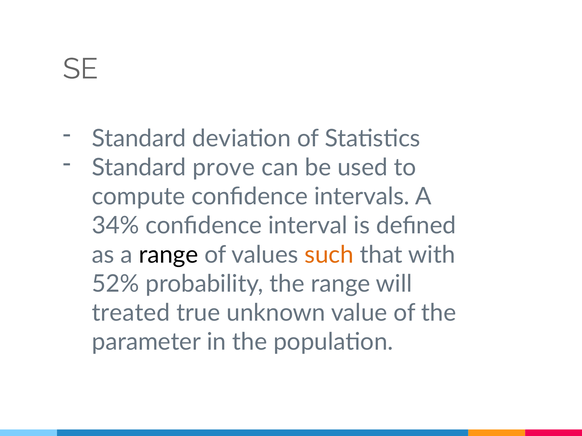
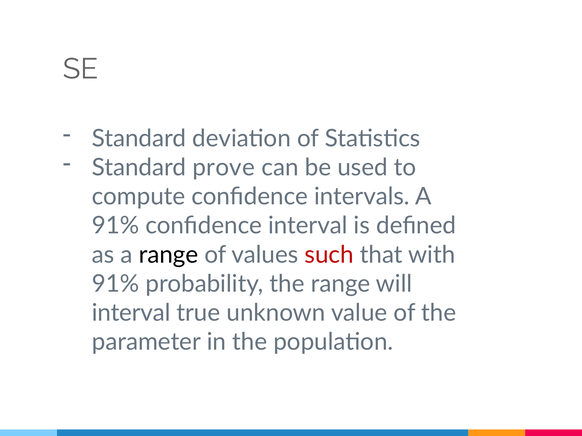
34% at (116, 226): 34% -> 91%
such colour: orange -> red
52% at (116, 284): 52% -> 91%
treated at (131, 313): treated -> interval
